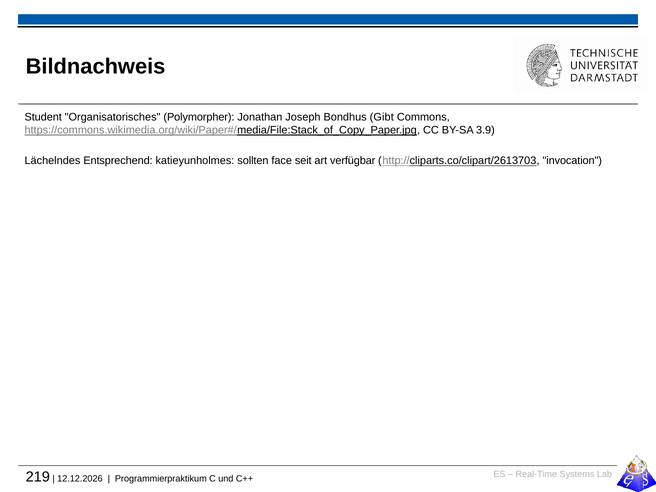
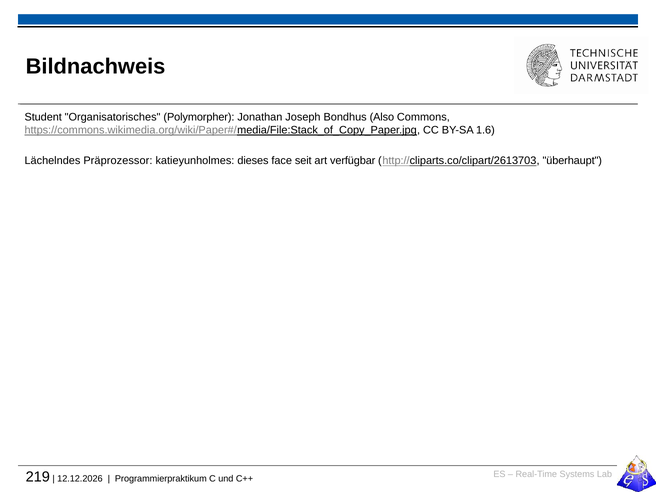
Gibt: Gibt -> Also
3.9: 3.9 -> 1.6
Entsprechend: Entsprechend -> Präprozessor
sollten: sollten -> dieses
invocation: invocation -> überhaupt
